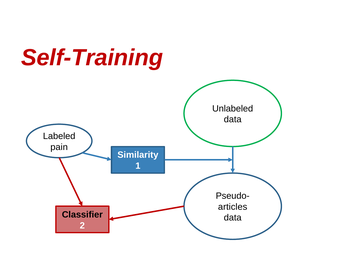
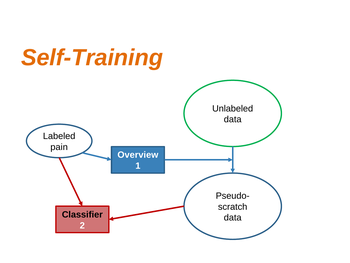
Self-Training colour: red -> orange
Similarity: Similarity -> Overview
articles: articles -> scratch
